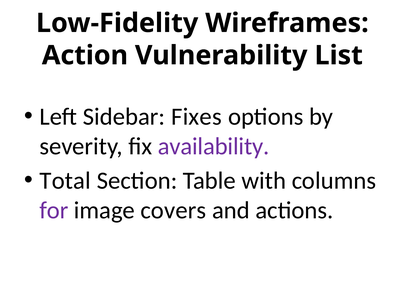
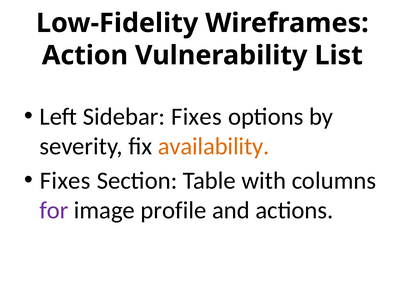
availability colour: purple -> orange
Total at (65, 181): Total -> Fixes
covers: covers -> profile
